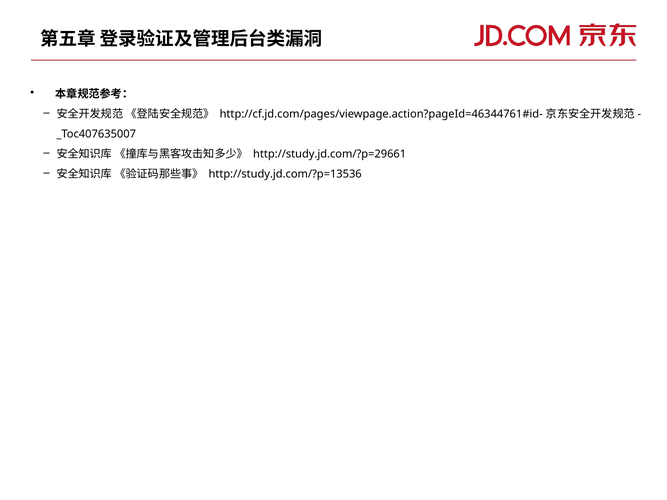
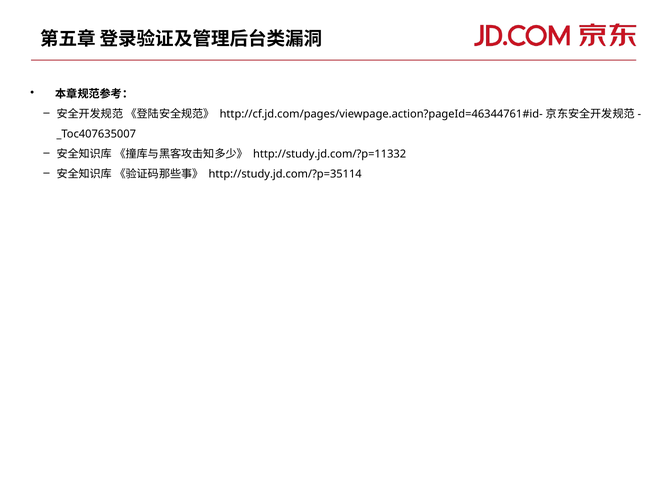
http://study.jd.com/?p=29661: http://study.jd.com/?p=29661 -> http://study.jd.com/?p=11332
http://study.jd.com/?p=13536: http://study.jd.com/?p=13536 -> http://study.jd.com/?p=35114
